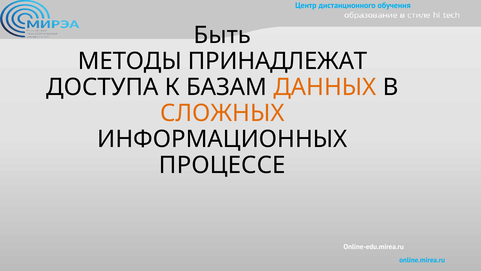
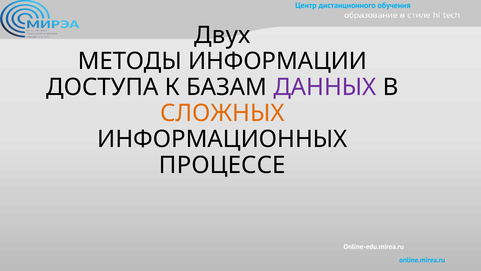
Быть: Быть -> Двух
ПРИНАДЛЕЖАТ: ПРИНАДЛЕЖАТ -> ИНФОРМАЦИИ
ДАННЫХ colour: orange -> purple
